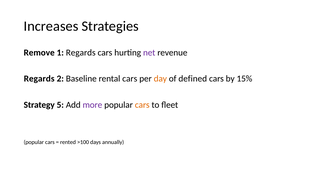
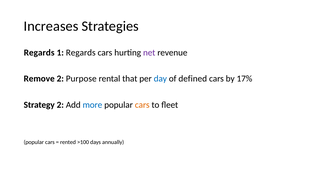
Remove at (39, 53): Remove -> Regards
Regards at (39, 79): Regards -> Remove
Baseline: Baseline -> Purpose
rental cars: cars -> that
day colour: orange -> blue
15%: 15% -> 17%
Strategy 5: 5 -> 2
more colour: purple -> blue
